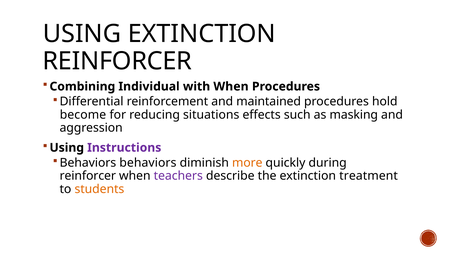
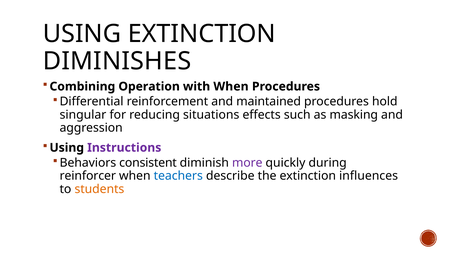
REINFORCER at (117, 61): REINFORCER -> DIMINISHES
Individual: Individual -> Operation
become: become -> singular
Behaviors behaviors: behaviors -> consistent
more colour: orange -> purple
teachers colour: purple -> blue
treatment: treatment -> influences
